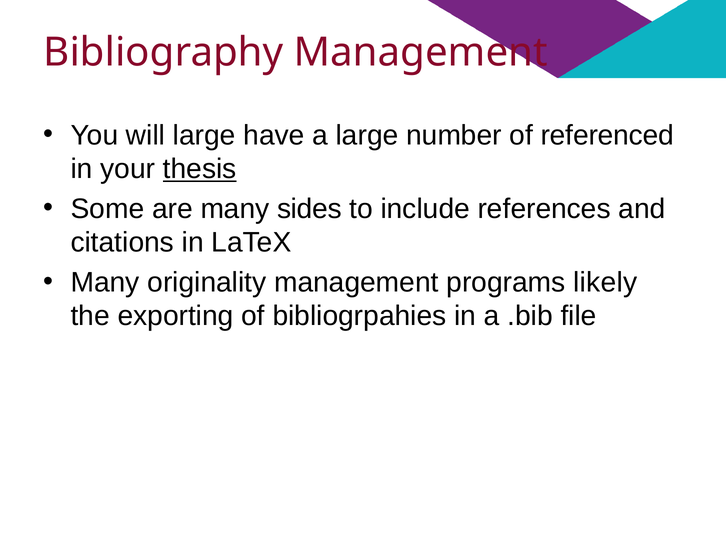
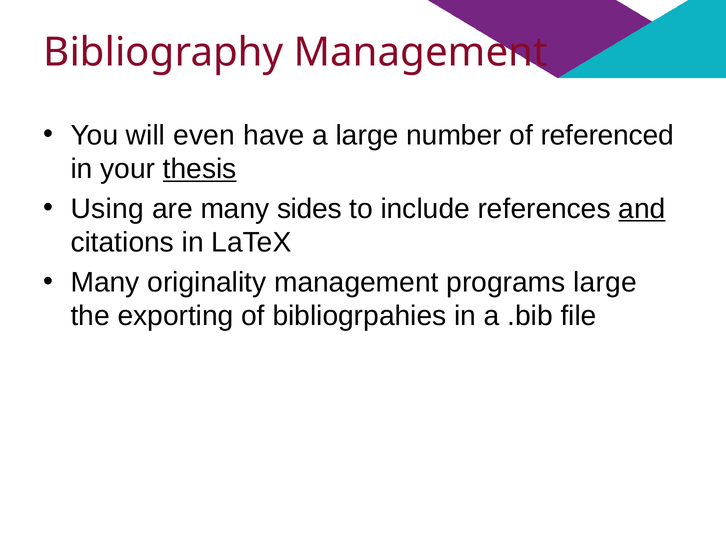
will large: large -> even
Some: Some -> Using
and underline: none -> present
programs likely: likely -> large
